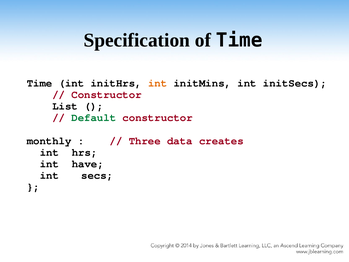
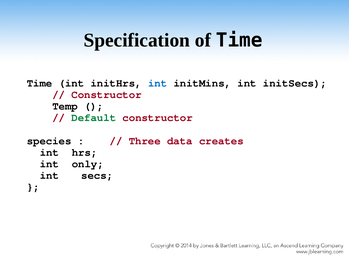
int at (158, 83) colour: orange -> blue
List: List -> Temp
monthly: monthly -> species
have: have -> only
